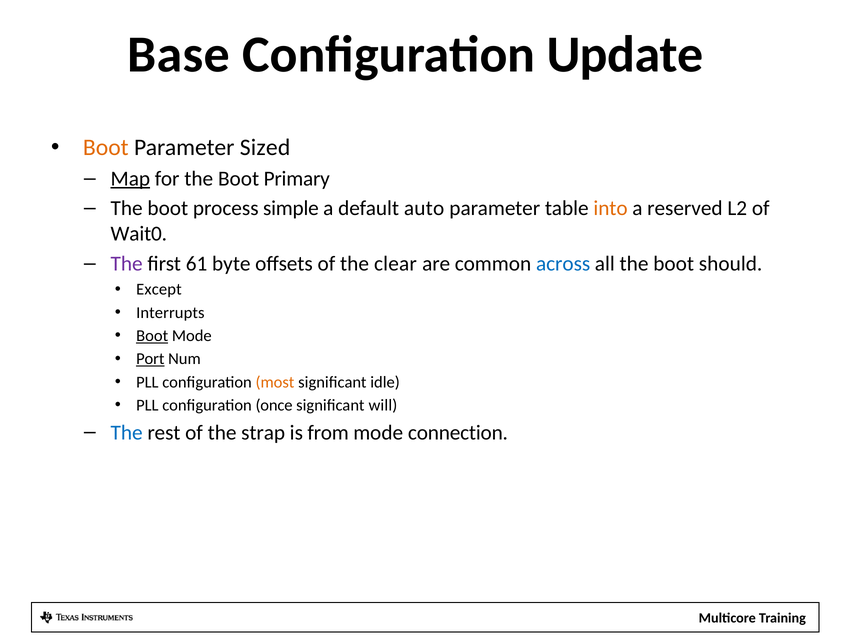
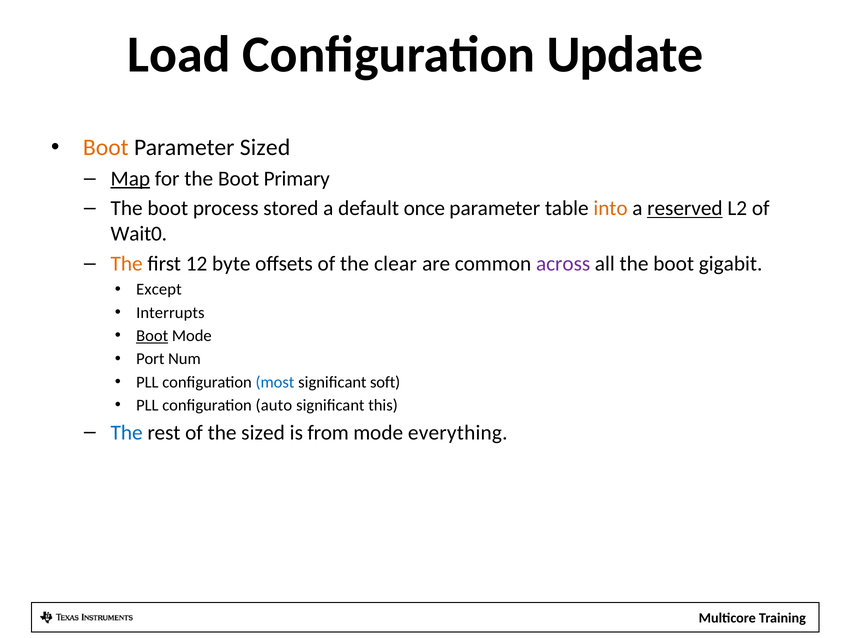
Base: Base -> Load
simple: simple -> stored
auto: auto -> once
reserved underline: none -> present
The at (127, 264) colour: purple -> orange
61: 61 -> 12
across colour: blue -> purple
should: should -> gigabit
Port underline: present -> none
most colour: orange -> blue
idle: idle -> soft
once: once -> auto
will: will -> this
the strap: strap -> sized
connection: connection -> everything
